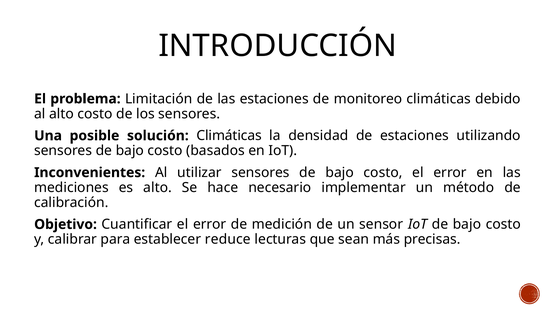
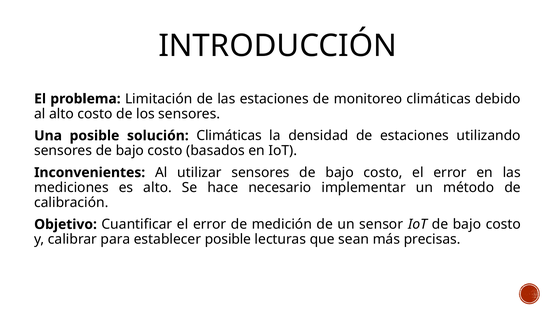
establecer reduce: reduce -> posible
